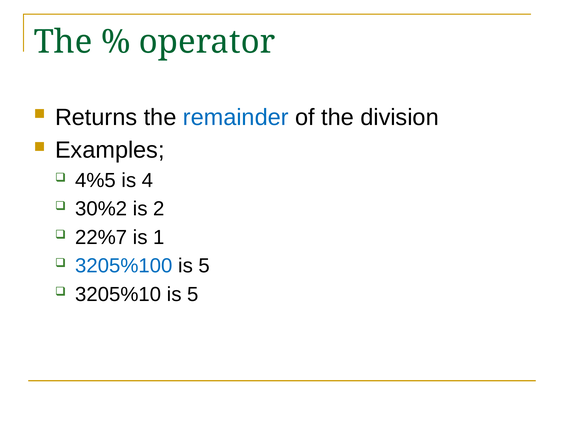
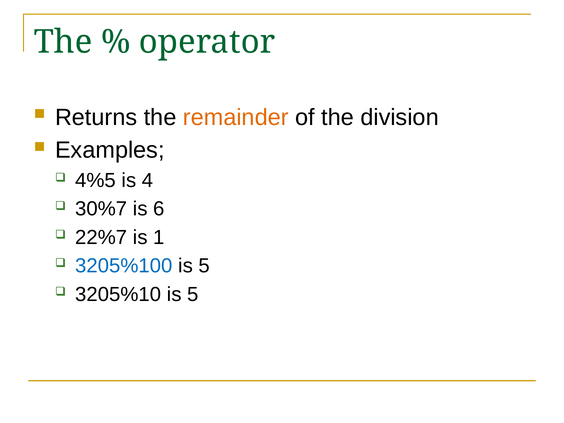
remainder colour: blue -> orange
30%2: 30%2 -> 30%7
2: 2 -> 6
